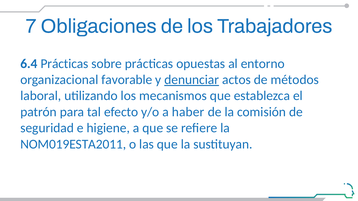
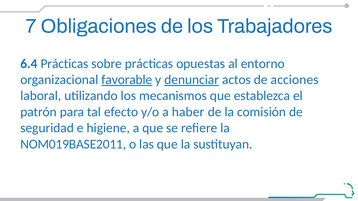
favorable underline: none -> present
métodos: métodos -> acciones
NOM019ESTA2011: NOM019ESTA2011 -> NOM019BASE2011
